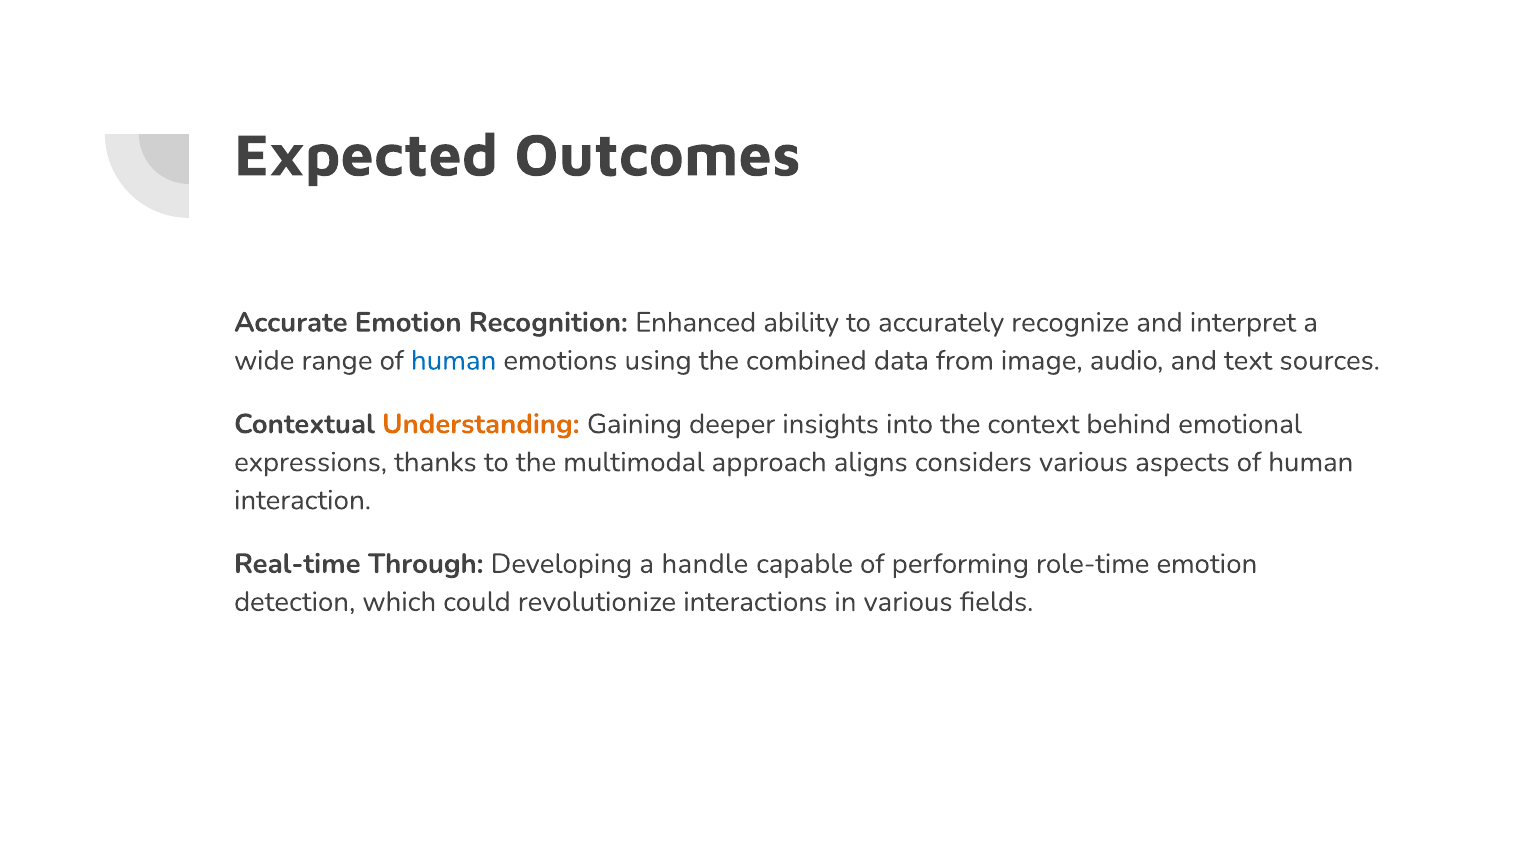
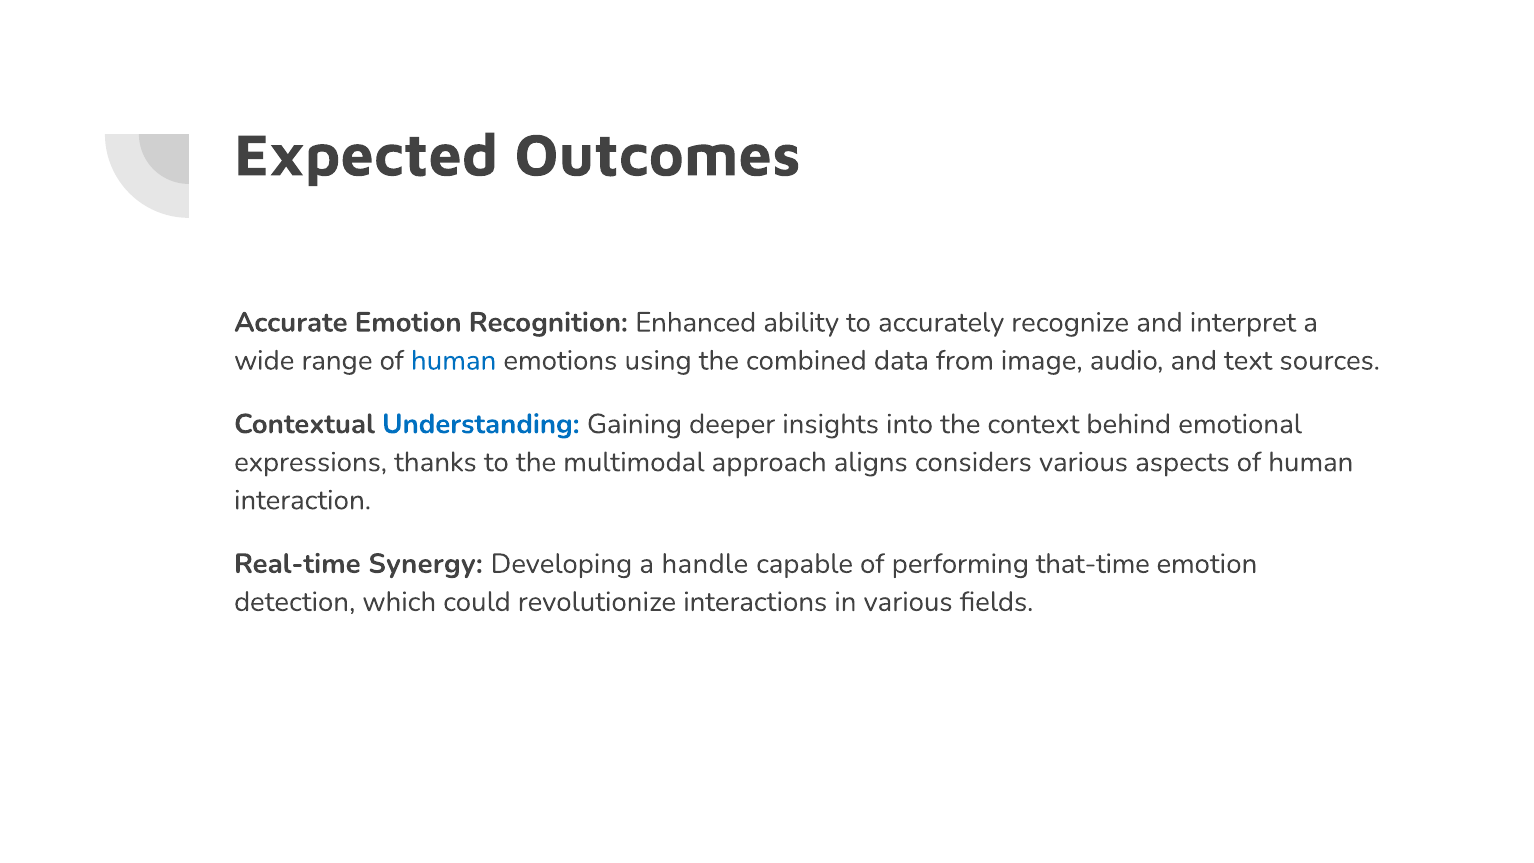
Understanding colour: orange -> blue
Through: Through -> Synergy
role-time: role-time -> that-time
